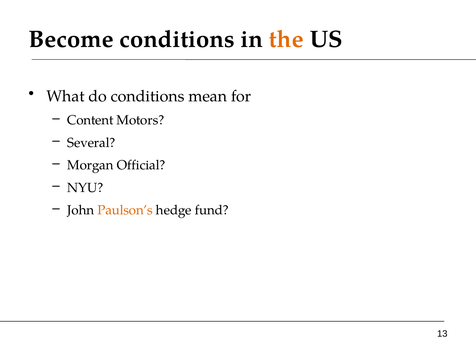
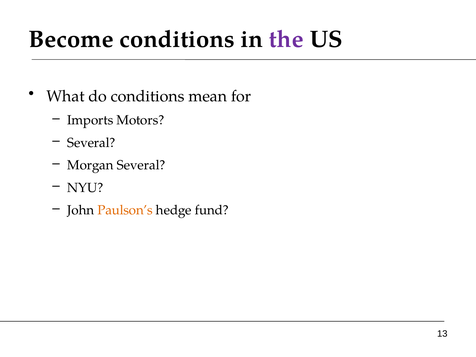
the colour: orange -> purple
Content: Content -> Imports
Morgan Official: Official -> Several
